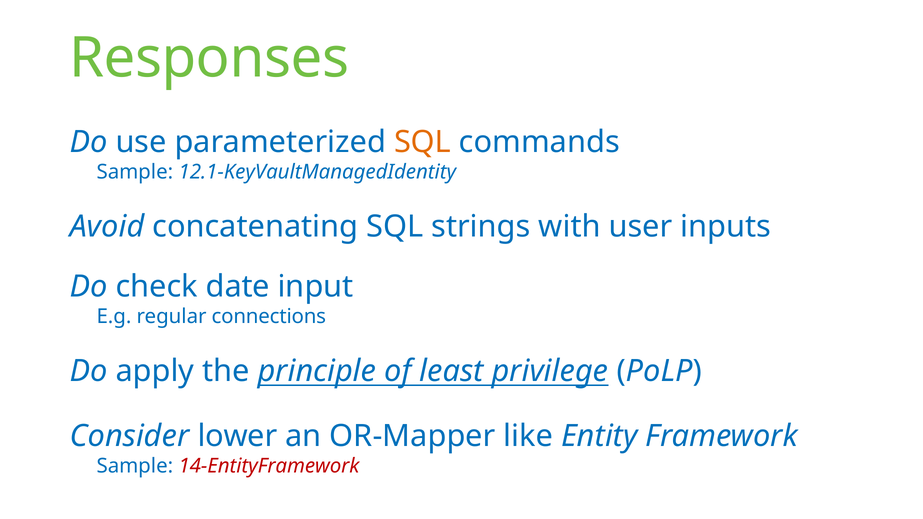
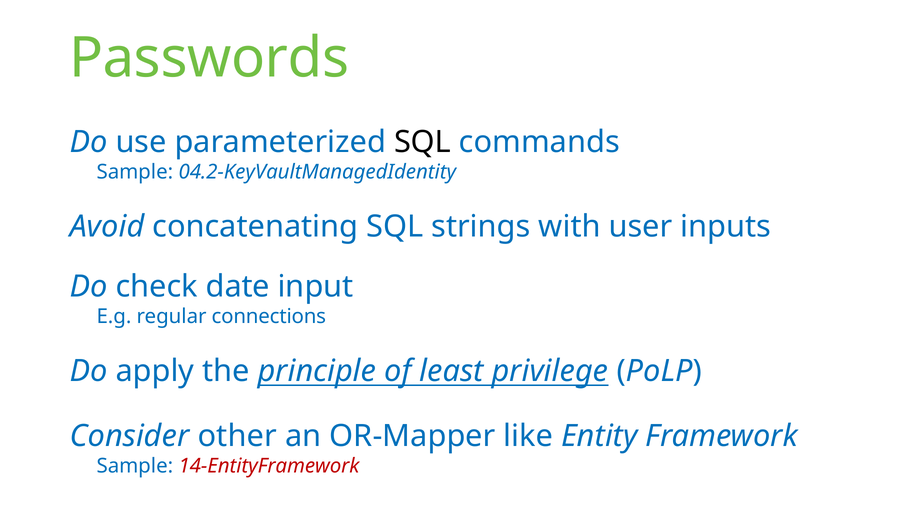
Responses: Responses -> Passwords
SQL at (423, 142) colour: orange -> black
12.1-KeyVaultManagedIdentity: 12.1-KeyVaultManagedIdentity -> 04.2-KeyVaultManagedIdentity
lower: lower -> other
